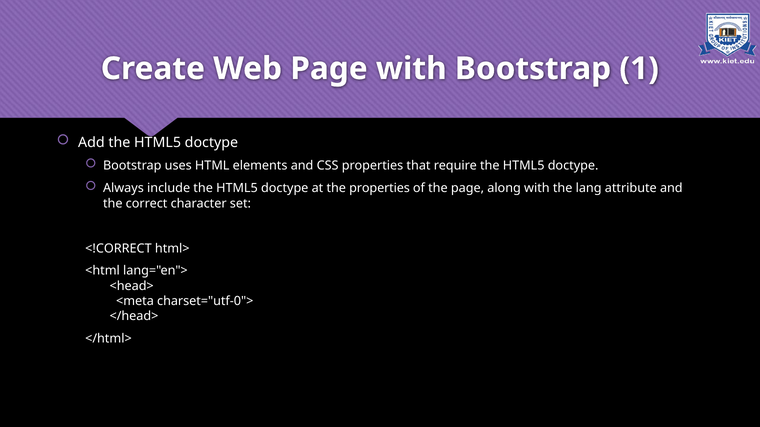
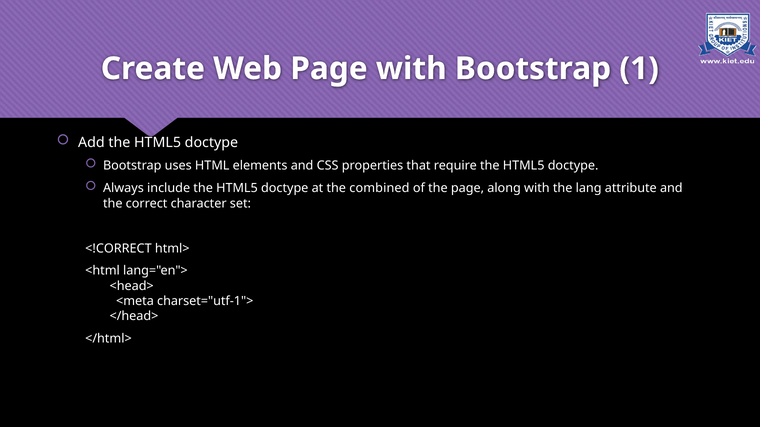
the properties: properties -> combined
charset="utf-0">: charset="utf-0"> -> charset="utf-1">
